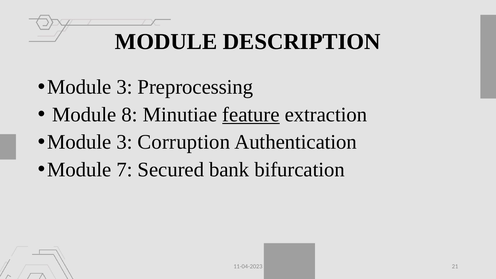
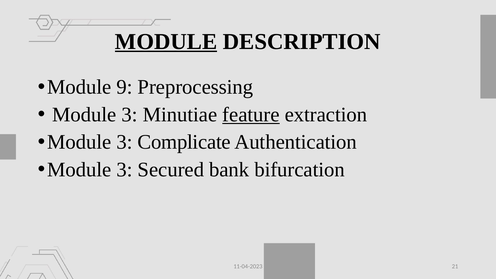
MODULE at (166, 42) underline: none -> present
3 at (124, 87): 3 -> 9
8 at (130, 115): 8 -> 3
Corruption: Corruption -> Complicate
7 at (124, 170): 7 -> 3
